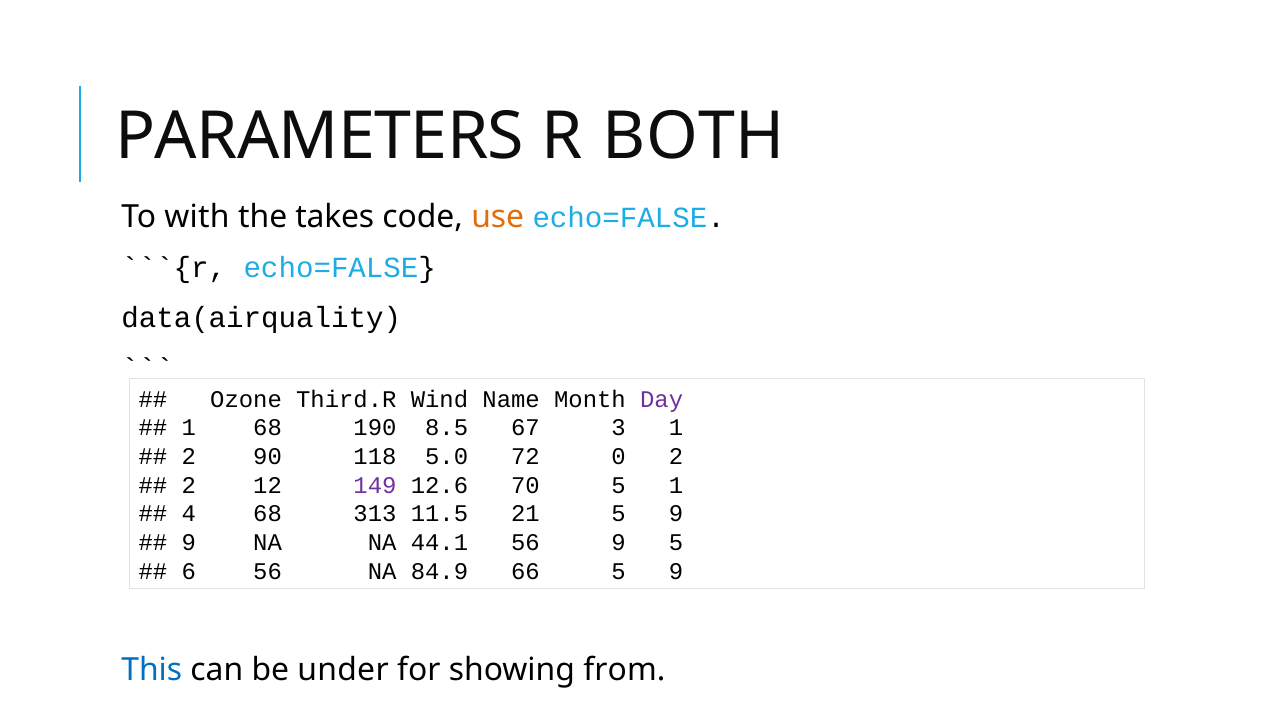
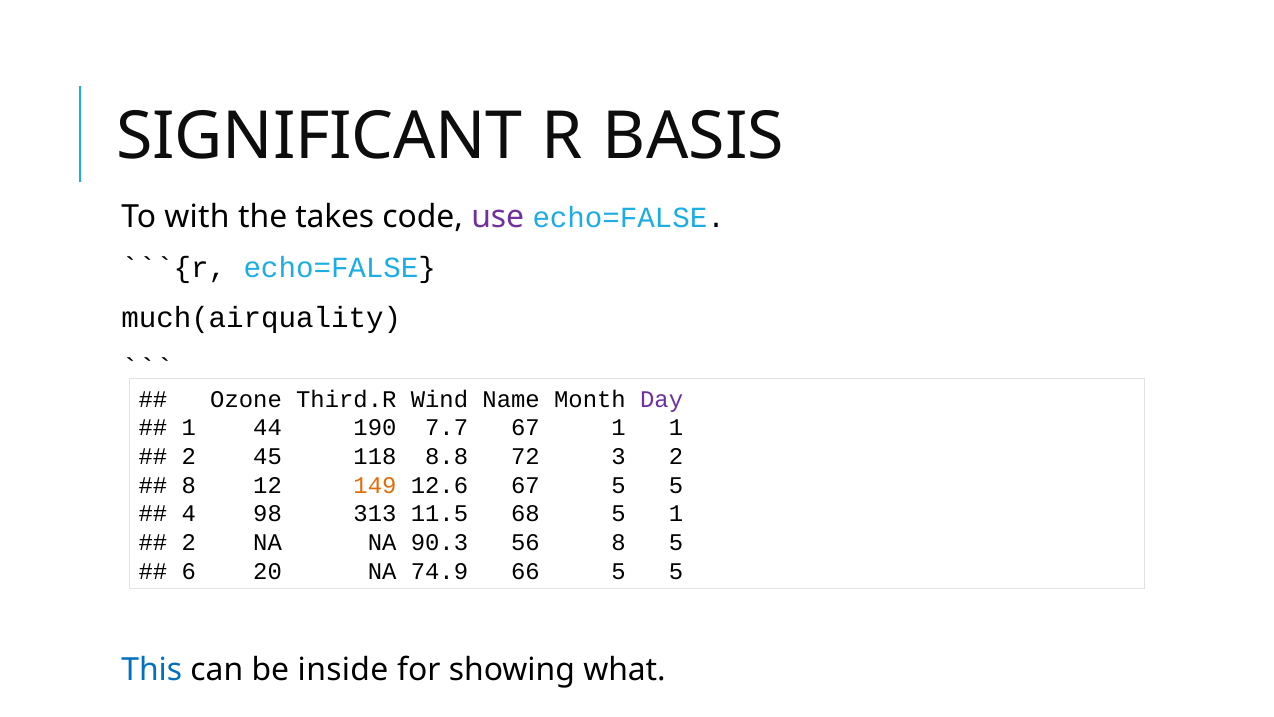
PARAMETERS: PARAMETERS -> SIGNIFICANT
BOTH: BOTH -> BASIS
use colour: orange -> purple
data(airquality: data(airquality -> much(airquality
1 68: 68 -> 44
8.5: 8.5 -> 7.7
67 3: 3 -> 1
90: 90 -> 45
5.0: 5.0 -> 8.8
0: 0 -> 3
2 at (189, 485): 2 -> 8
149 colour: purple -> orange
12.6 70: 70 -> 67
1 at (676, 485): 1 -> 5
4 68: 68 -> 98
21: 21 -> 68
9 at (676, 514): 9 -> 1
9 at (189, 542): 9 -> 2
44.1: 44.1 -> 90.3
56 9: 9 -> 8
6 56: 56 -> 20
84.9: 84.9 -> 74.9
66 5 9: 9 -> 5
under: under -> inside
from: from -> what
